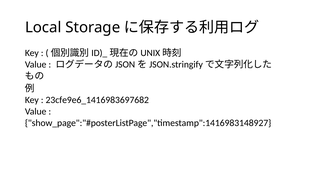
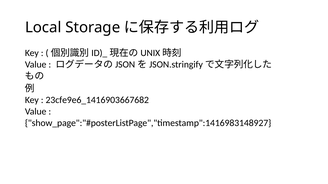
23cfe9e6_1416983697682: 23cfe9e6_1416983697682 -> 23cfe9e6_1416903667682
